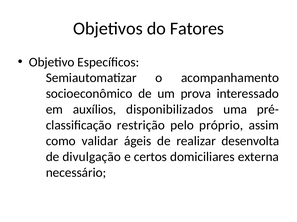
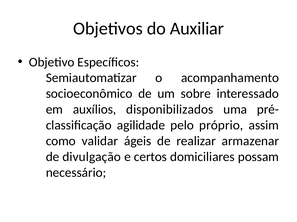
Fatores: Fatores -> Auxiliar
prova: prova -> sobre
restrição: restrição -> agilidade
desenvolta: desenvolta -> armazenar
externa: externa -> possam
